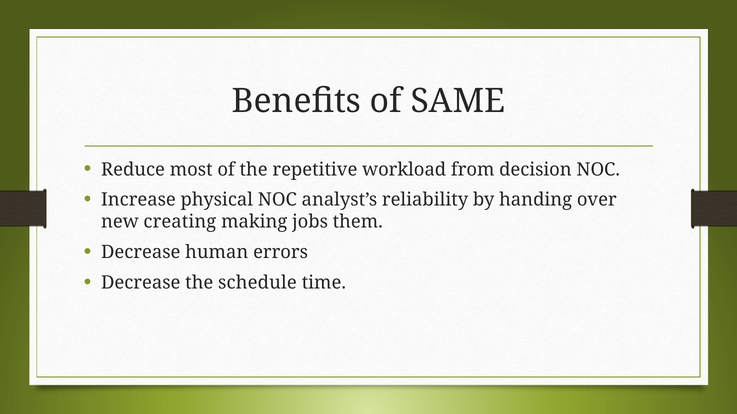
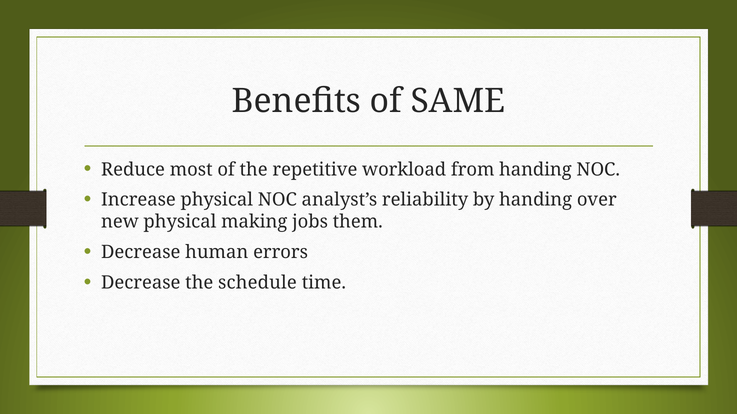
from decision: decision -> handing
new creating: creating -> physical
